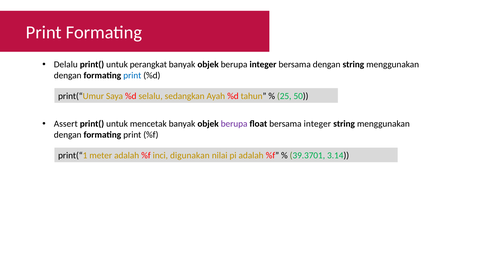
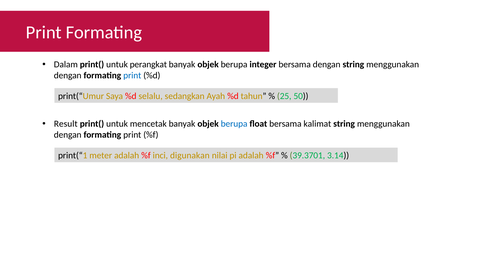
Delalu: Delalu -> Dalam
Assert: Assert -> Result
berupa at (234, 124) colour: purple -> blue
bersama integer: integer -> kalimat
